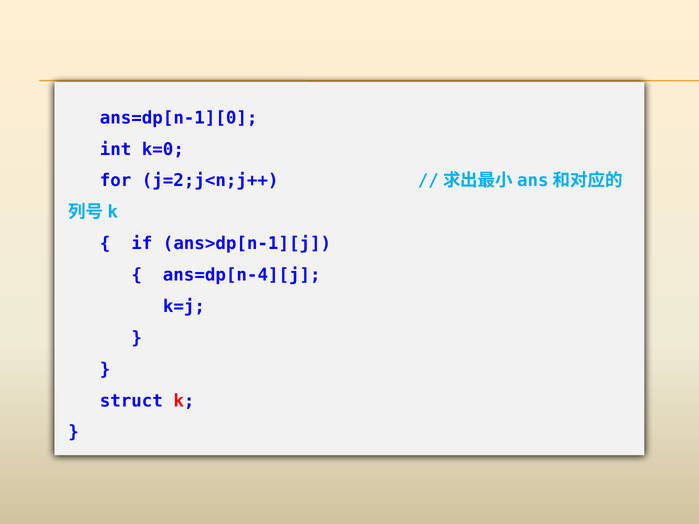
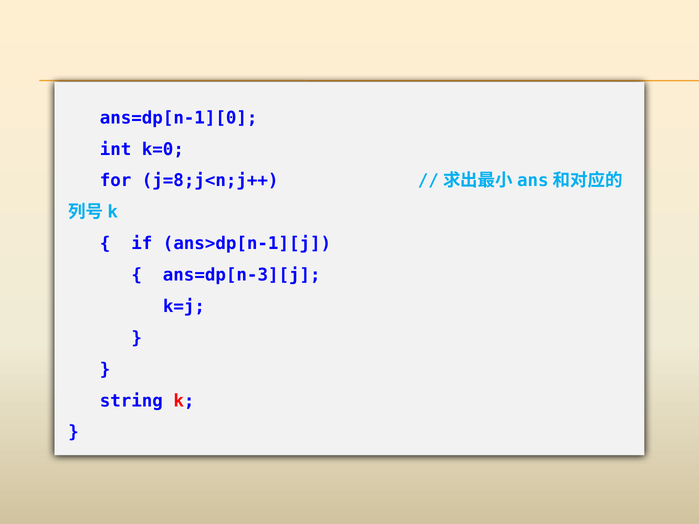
j=2;j<n;j++: j=2;j<n;j++ -> j=8;j<n;j++
ans=dp[n-4][j: ans=dp[n-4][j -> ans=dp[n-3][j
struct: struct -> string
